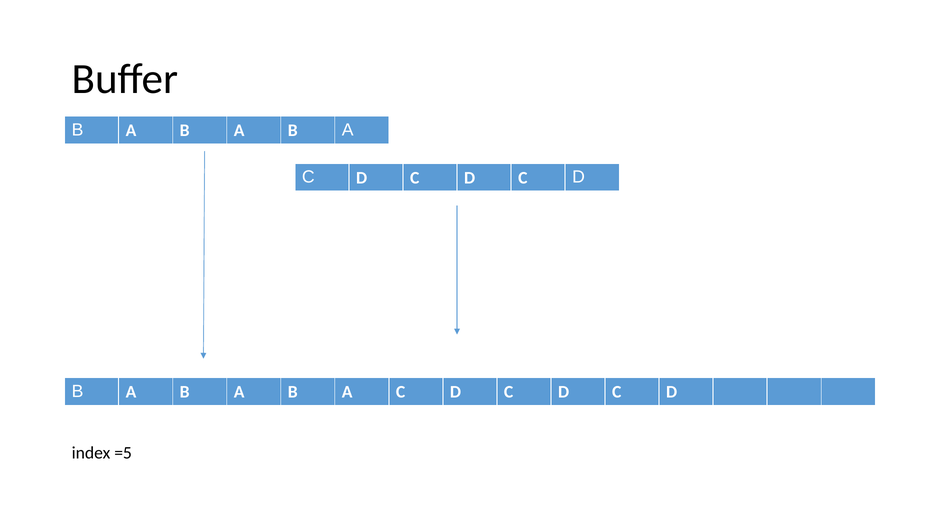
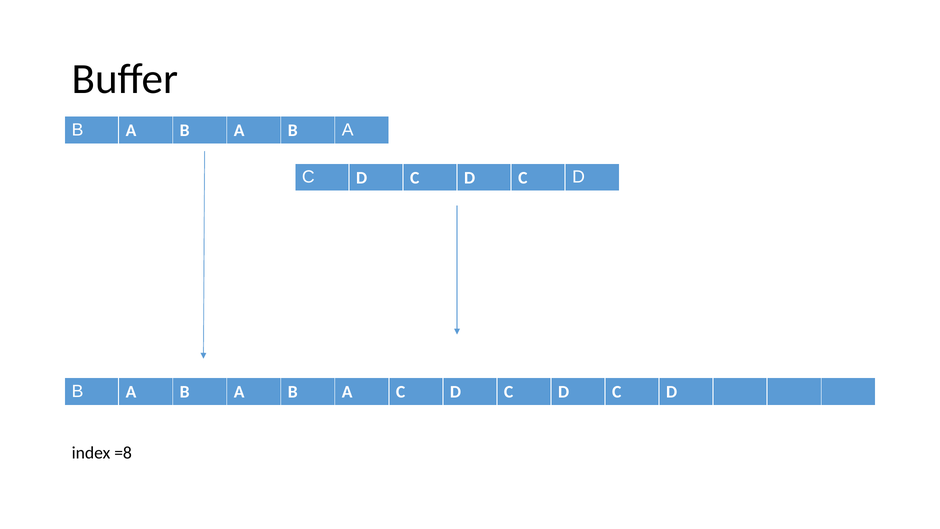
=5: =5 -> =8
